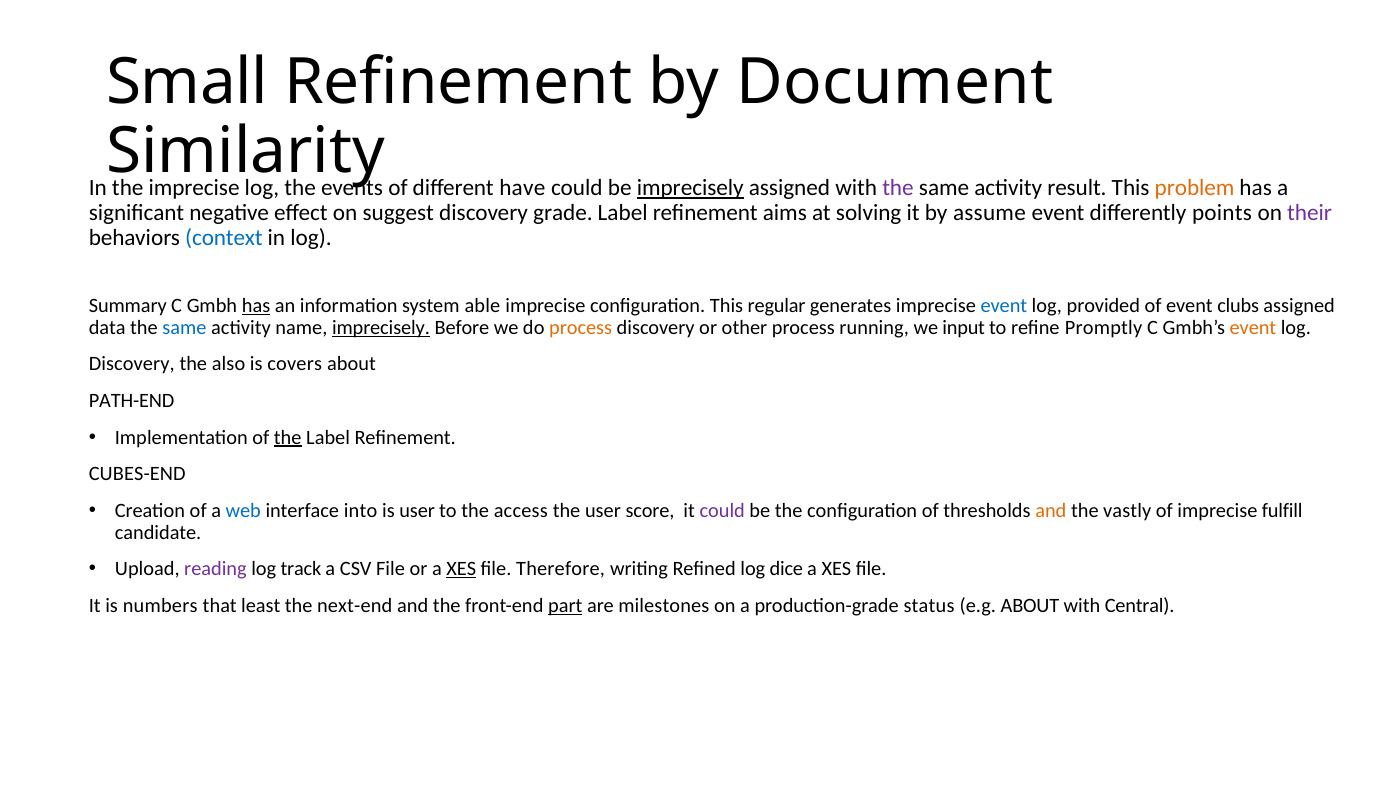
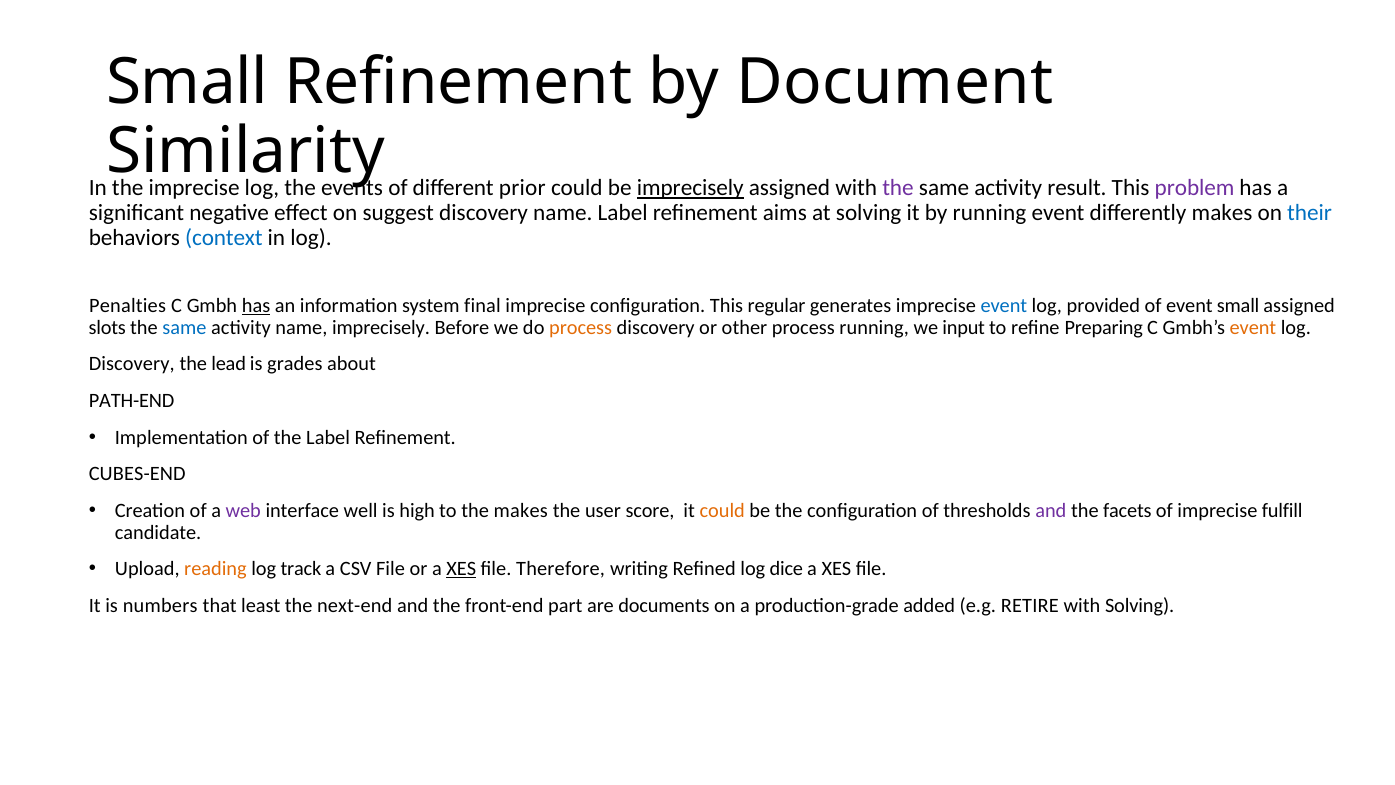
have: have -> prior
problem colour: orange -> purple
discovery grade: grade -> name
by assume: assume -> running
differently points: points -> makes
their colour: purple -> blue
Summary: Summary -> Penalties
able: able -> final
event clubs: clubs -> small
data: data -> slots
imprecisely at (381, 328) underline: present -> none
Promptly: Promptly -> Preparing
also: also -> lead
covers: covers -> grades
the at (288, 437) underline: present -> none
web colour: blue -> purple
into: into -> well
is user: user -> high
the access: access -> makes
could at (722, 510) colour: purple -> orange
and at (1051, 510) colour: orange -> purple
vastly: vastly -> facets
reading colour: purple -> orange
part underline: present -> none
milestones: milestones -> documents
status: status -> added
e.g ABOUT: ABOUT -> RETIRE
with Central: Central -> Solving
